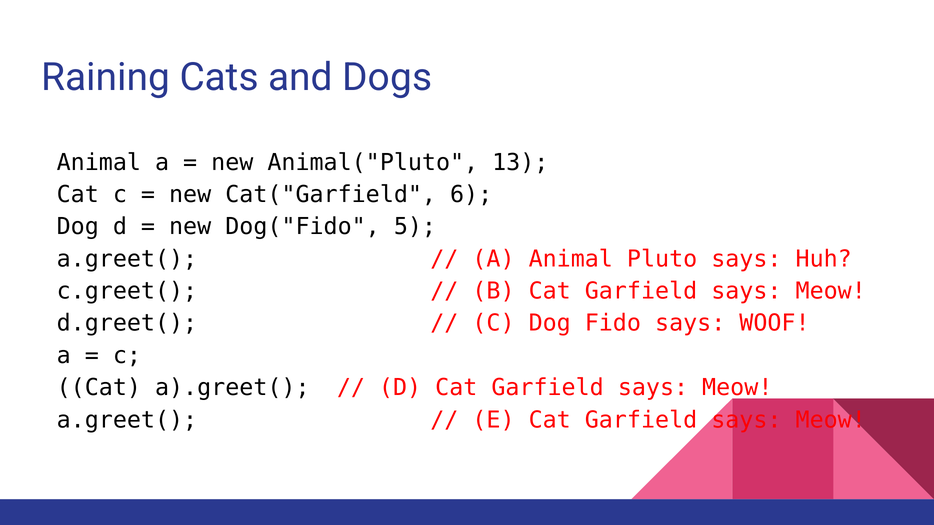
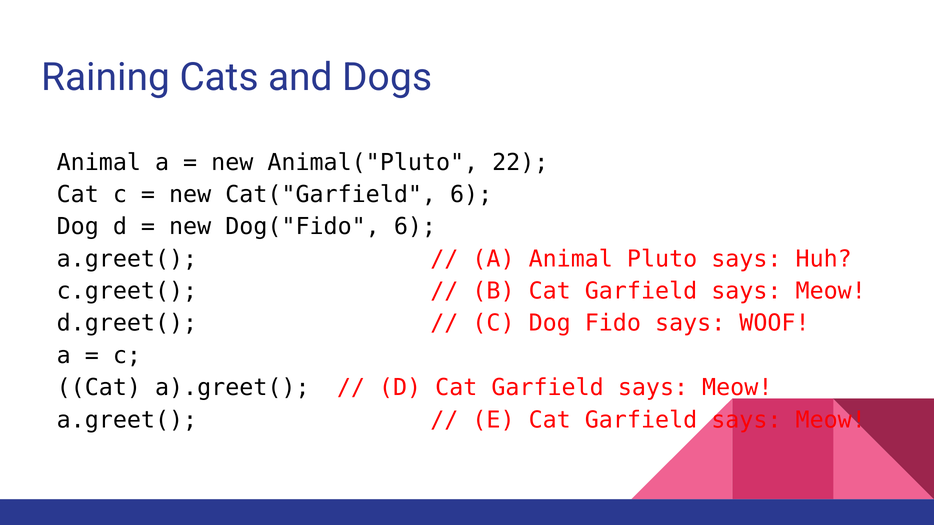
13: 13 -> 22
Dog("Fido 5: 5 -> 6
